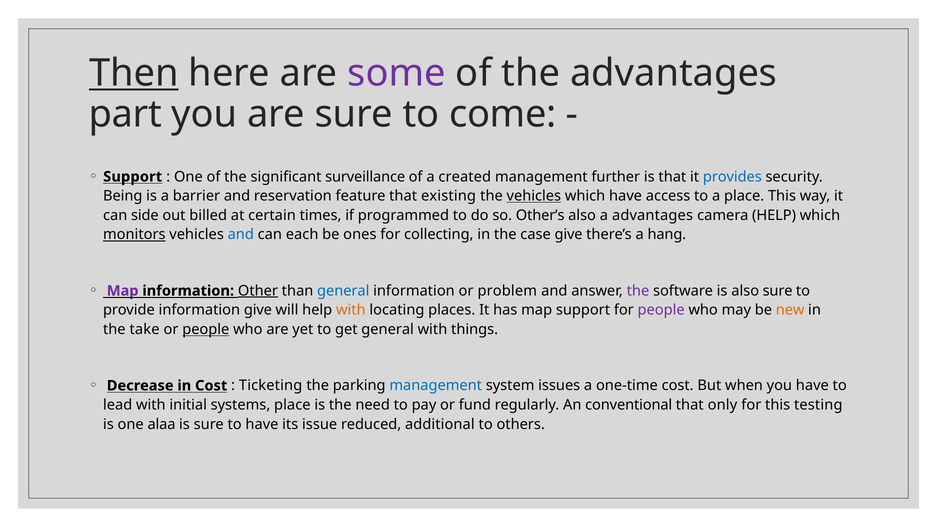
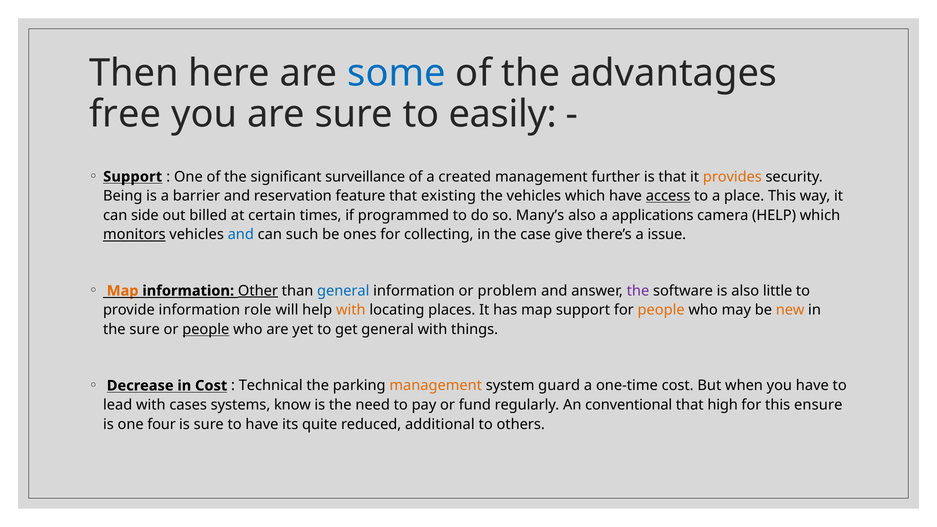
Then underline: present -> none
some colour: purple -> blue
part: part -> free
come: come -> easily
provides colour: blue -> orange
vehicles at (534, 196) underline: present -> none
access underline: none -> present
Other’s: Other’s -> Many’s
a advantages: advantages -> applications
each: each -> such
hang: hang -> issue
Map at (123, 291) colour: purple -> orange
also sure: sure -> little
information give: give -> role
people at (661, 310) colour: purple -> orange
the take: take -> sure
Ticketing: Ticketing -> Technical
management at (436, 386) colour: blue -> orange
issues: issues -> guard
initial: initial -> cases
systems place: place -> know
only: only -> high
testing: testing -> ensure
alaa: alaa -> four
issue: issue -> quite
